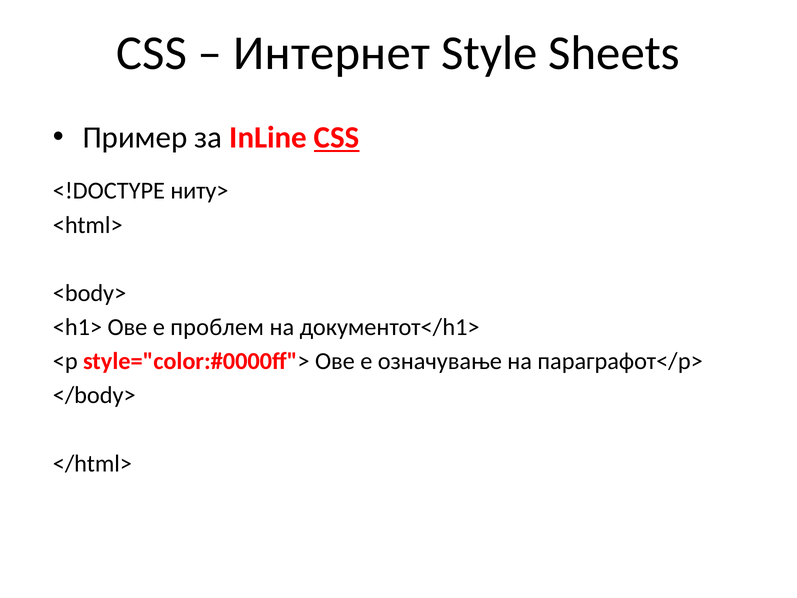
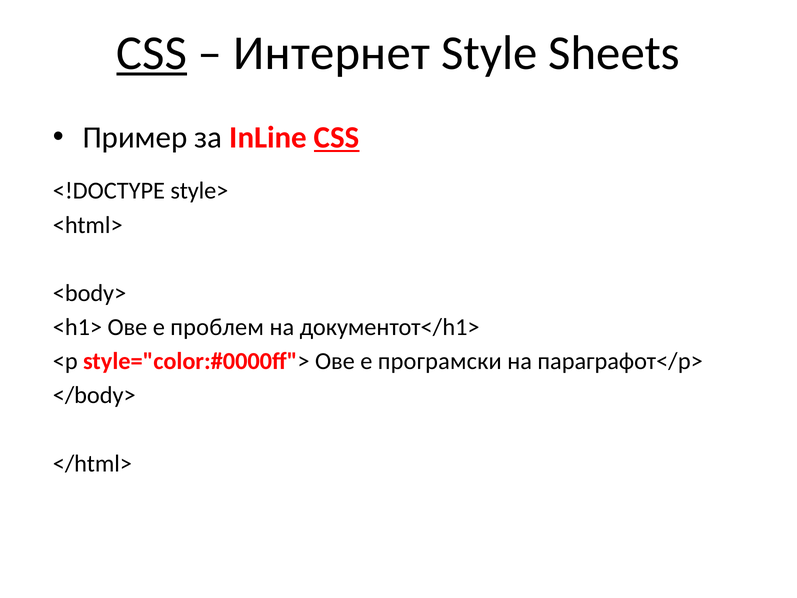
CSS at (152, 53) underline: none -> present
ниту>: ниту> -> style>
означување: означување -> програмски
